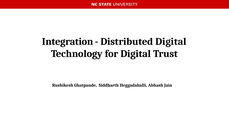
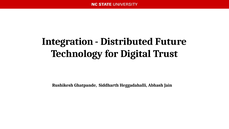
Distributed Digital: Digital -> Future
